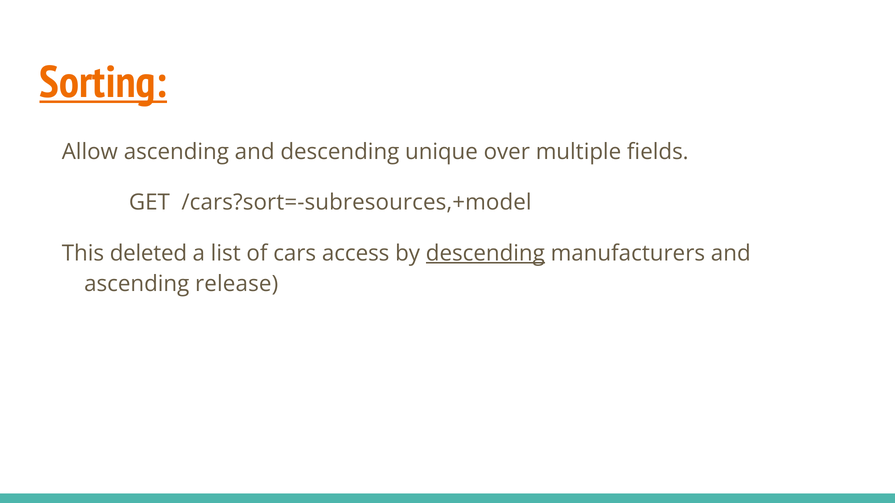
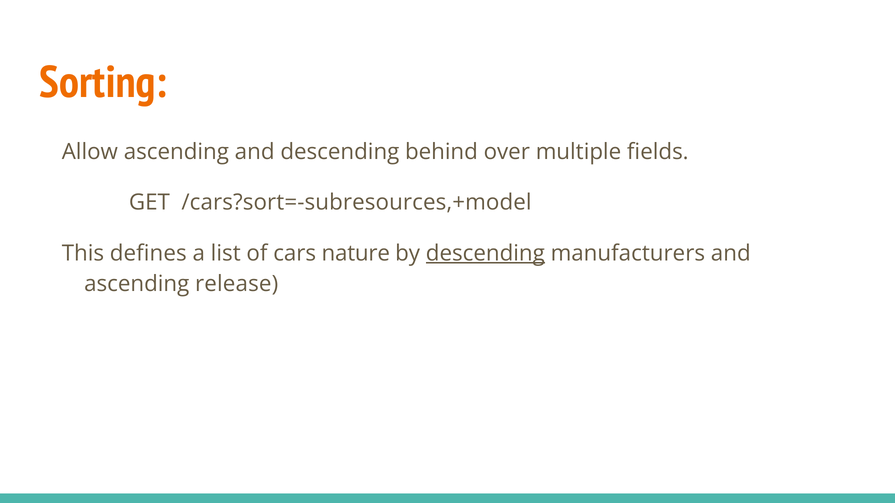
Sorting underline: present -> none
unique: unique -> behind
deleted: deleted -> defines
access: access -> nature
